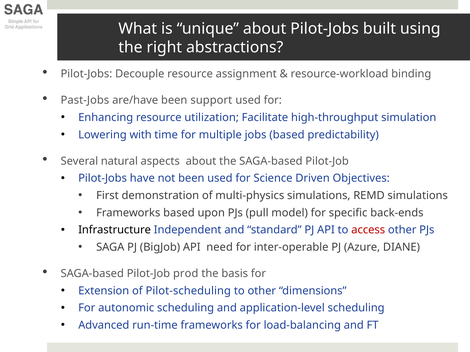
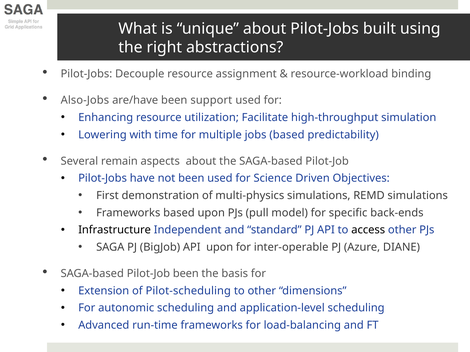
Past-Jobs: Past-Jobs -> Also-Jobs
natural: natural -> remain
access colour: red -> black
API need: need -> upon
Pilot-Job prod: prod -> been
